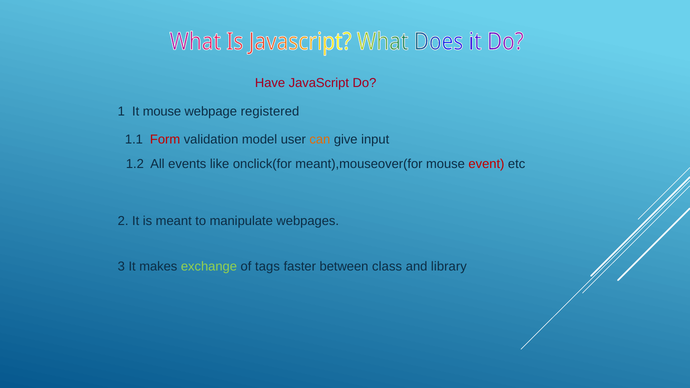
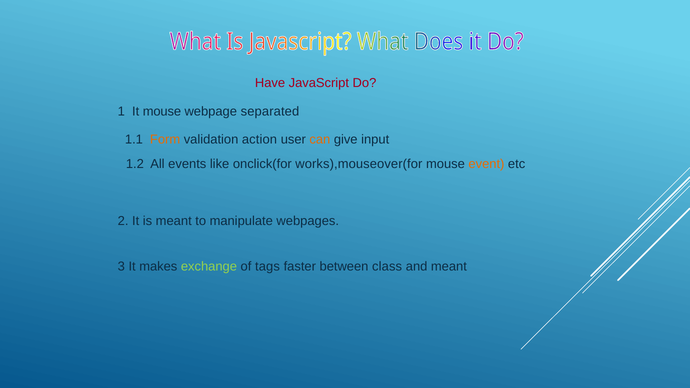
registered: registered -> separated
Form colour: red -> orange
model: model -> action
meant),mouseover(for: meant),mouseover(for -> works),mouseover(for
event colour: red -> orange
and library: library -> meant
